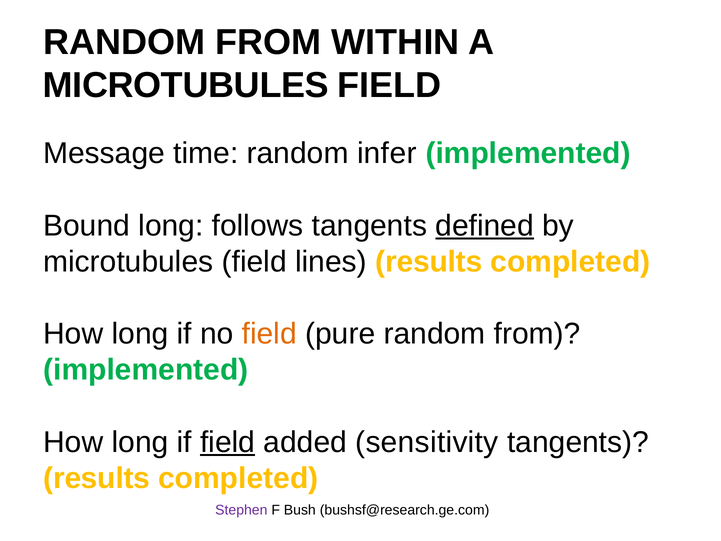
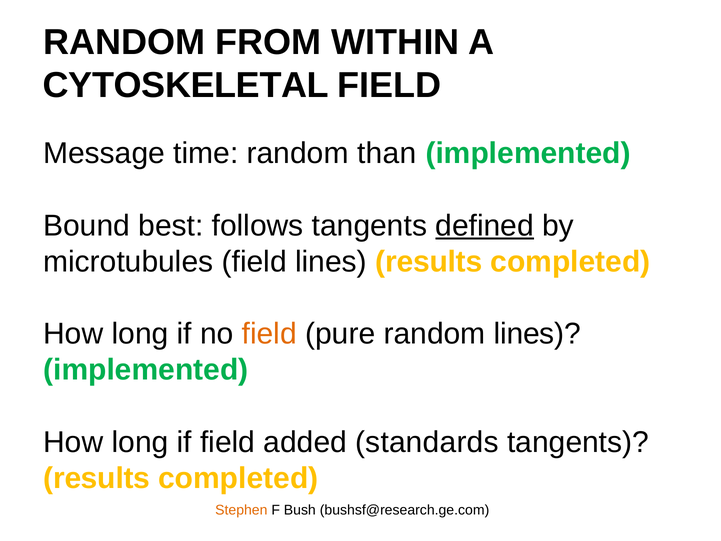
MICROTUBULES at (186, 85): MICROTUBULES -> CYTOSKELETAL
infer: infer -> than
Bound long: long -> best
pure random from: from -> lines
field at (228, 442) underline: present -> none
sensitivity: sensitivity -> standards
Stephen colour: purple -> orange
